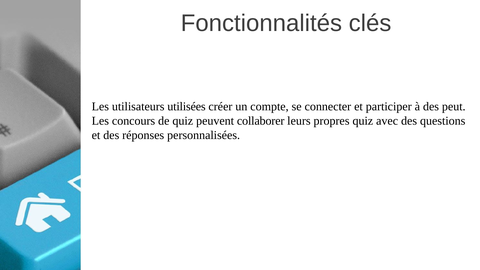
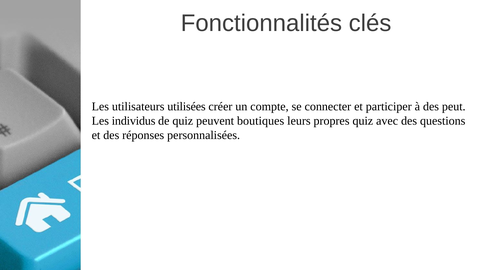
concours: concours -> individus
collaborer: collaborer -> boutiques
